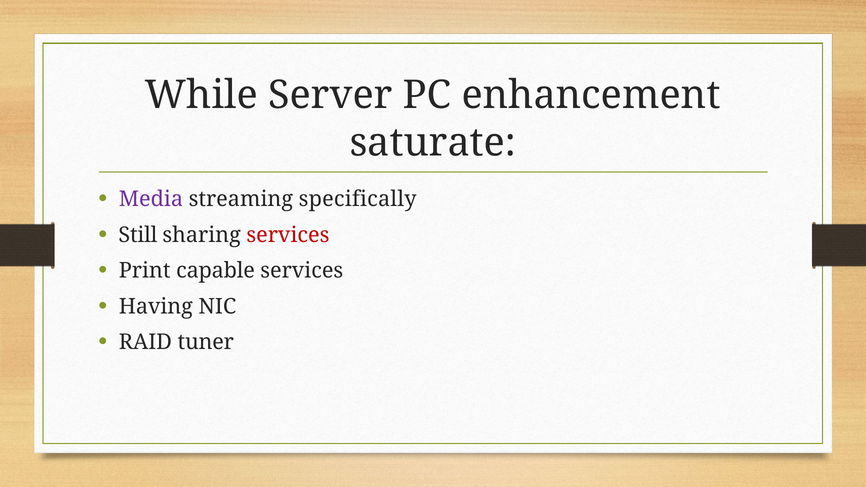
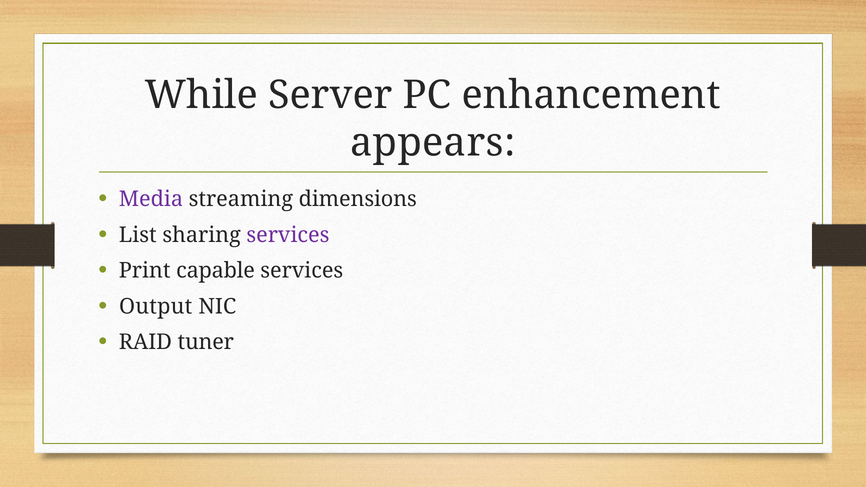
saturate: saturate -> appears
specifically: specifically -> dimensions
Still: Still -> List
services at (288, 235) colour: red -> purple
Having: Having -> Output
